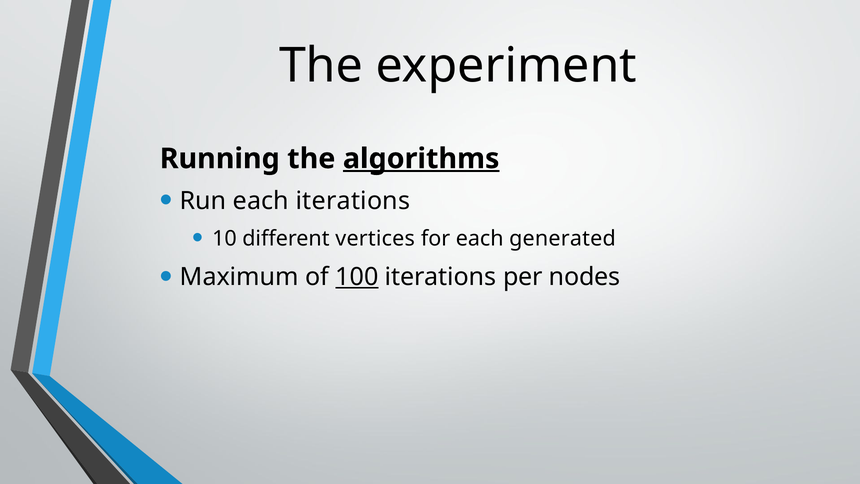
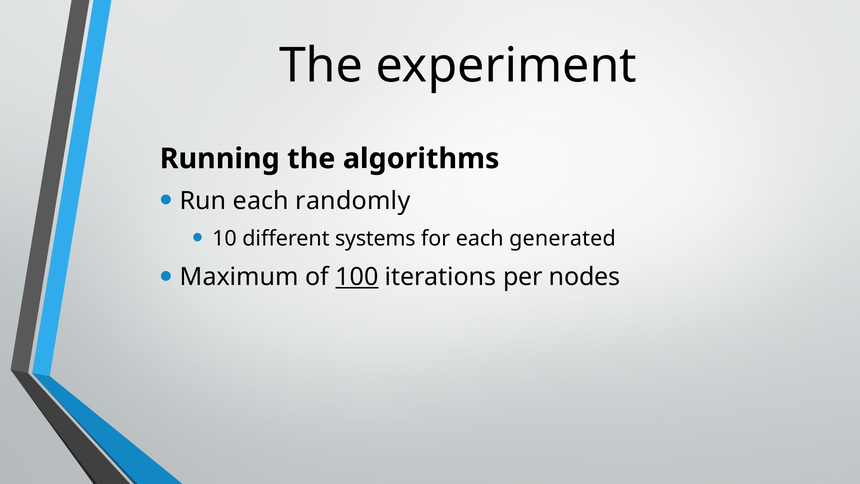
algorithms underline: present -> none
each iterations: iterations -> randomly
vertices: vertices -> systems
